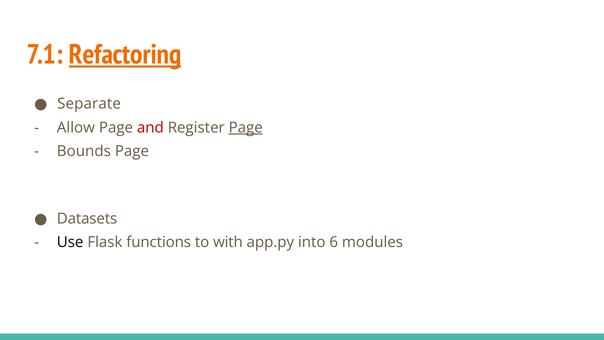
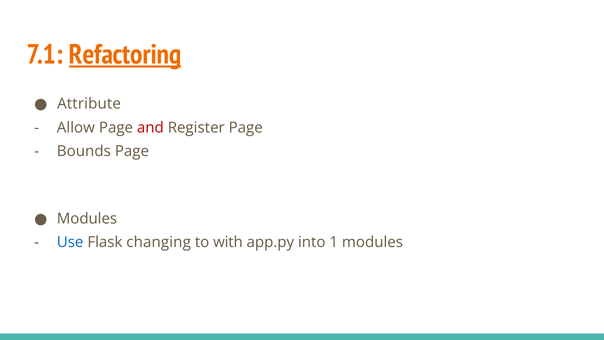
Separate: Separate -> Attribute
Page at (246, 127) underline: present -> none
Datasets at (87, 218): Datasets -> Modules
Use colour: black -> blue
functions: functions -> changing
6: 6 -> 1
